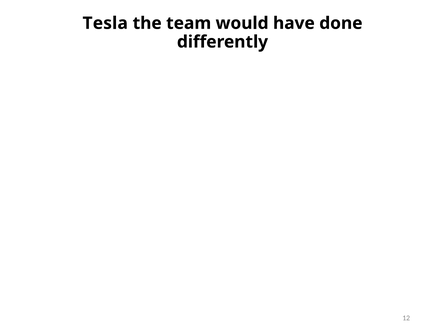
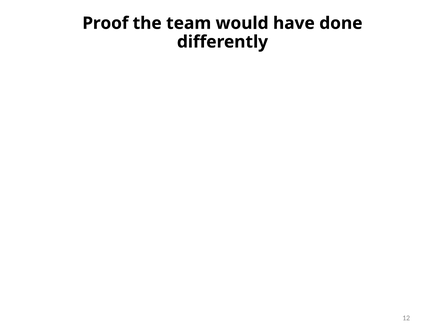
Tesla: Tesla -> Proof
